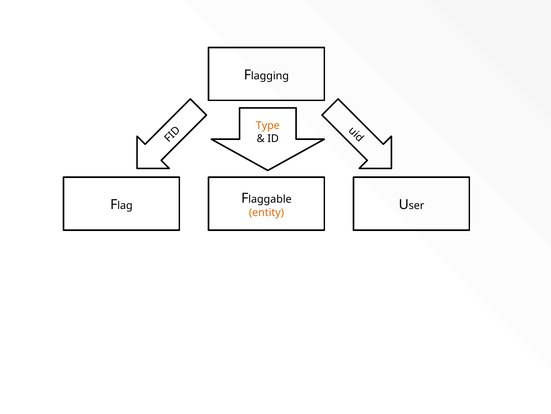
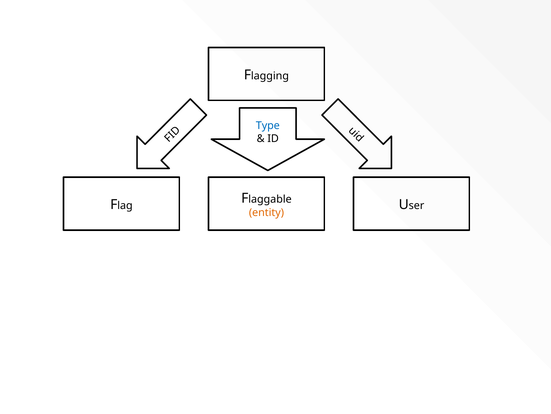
Type colour: orange -> blue
